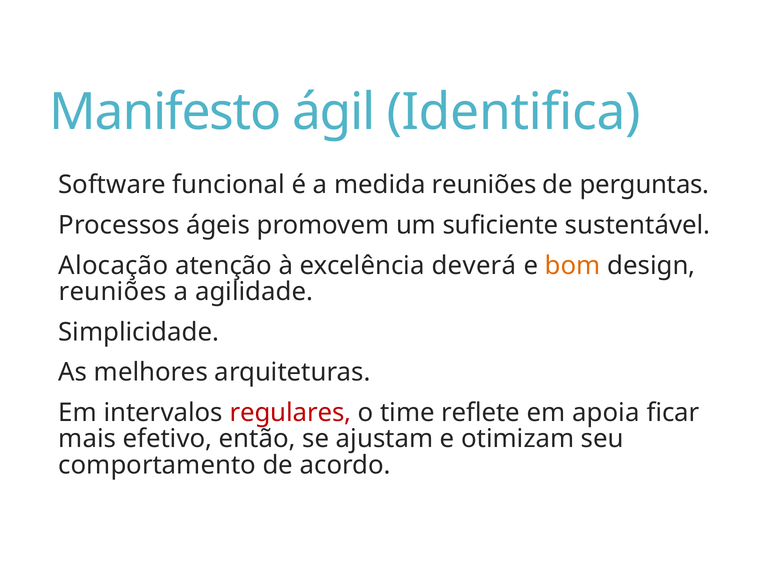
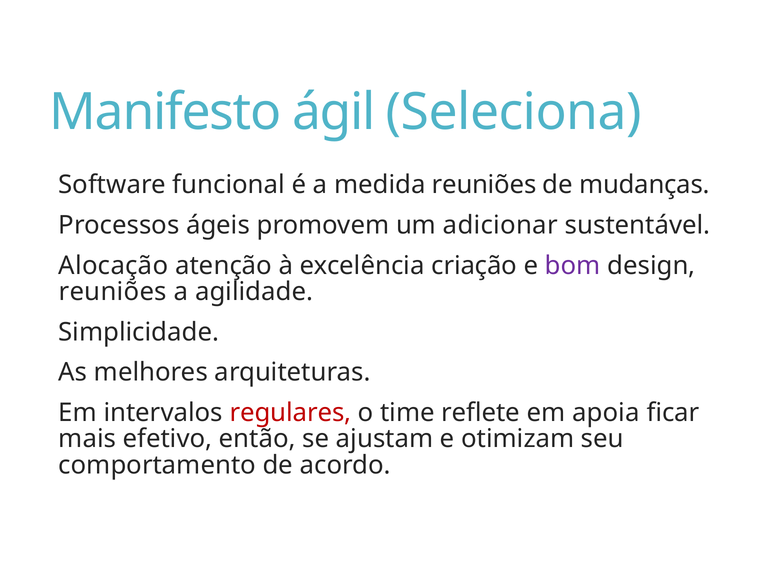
Identifica: Identifica -> Seleciona
perguntas: perguntas -> mudanças
suficiente: suficiente -> adicionar
deverá: deverá -> criação
bom colour: orange -> purple
